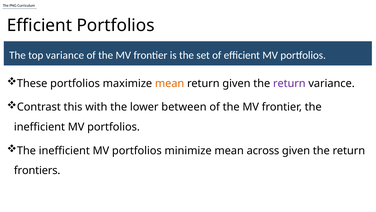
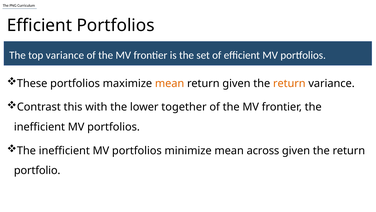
return at (289, 83) colour: purple -> orange
between: between -> together
frontiers: frontiers -> portfolio
